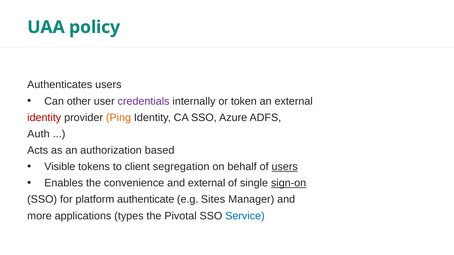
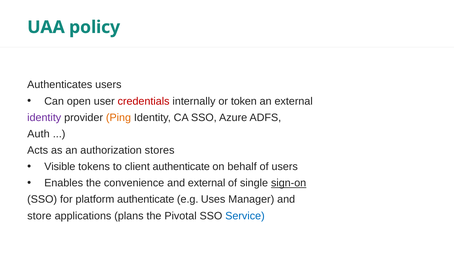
other: other -> open
credentials colour: purple -> red
identity at (44, 118) colour: red -> purple
based: based -> stores
client segregation: segregation -> authenticate
users at (285, 167) underline: present -> none
Sites: Sites -> Uses
more: more -> store
types: types -> plans
